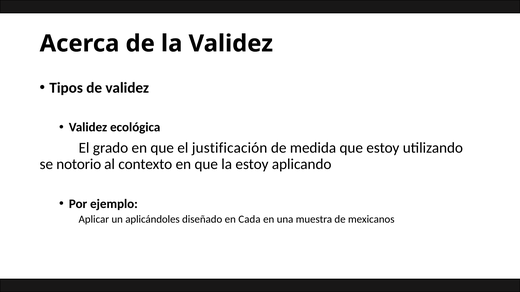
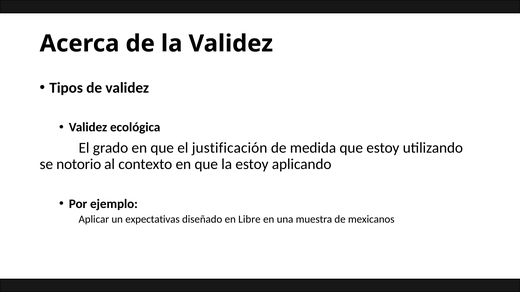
aplicándoles: aplicándoles -> expectativas
Cada: Cada -> Libre
